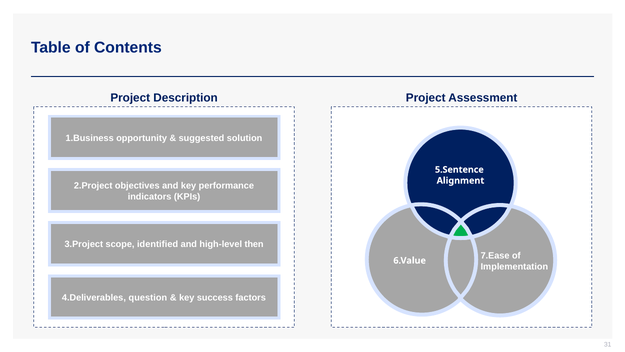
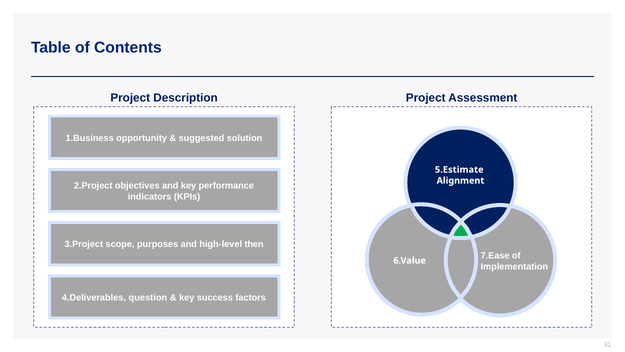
5.Sentence: 5.Sentence -> 5.Estimate
identified: identified -> purposes
